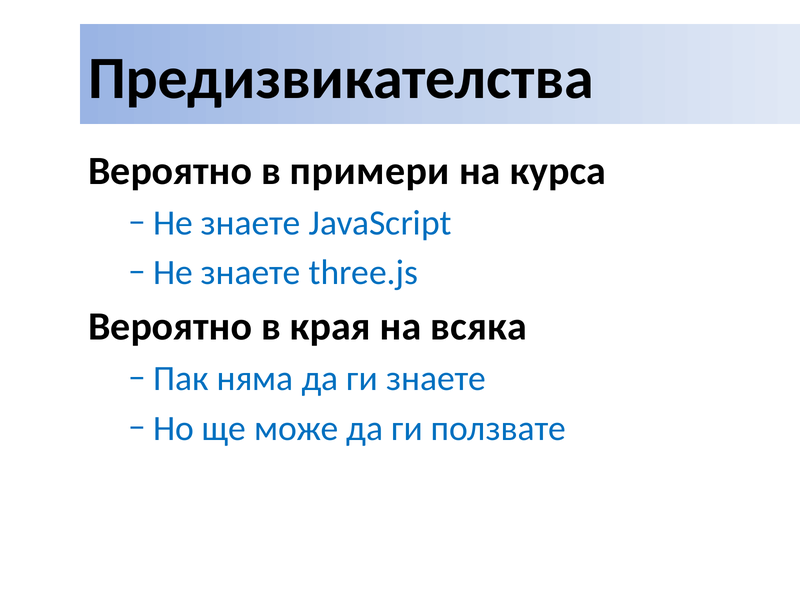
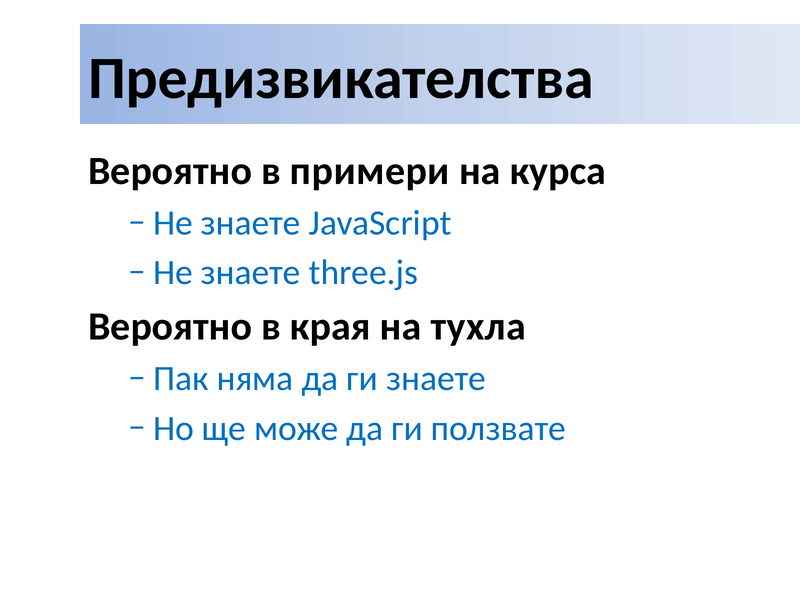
всяка: всяка -> тухла
